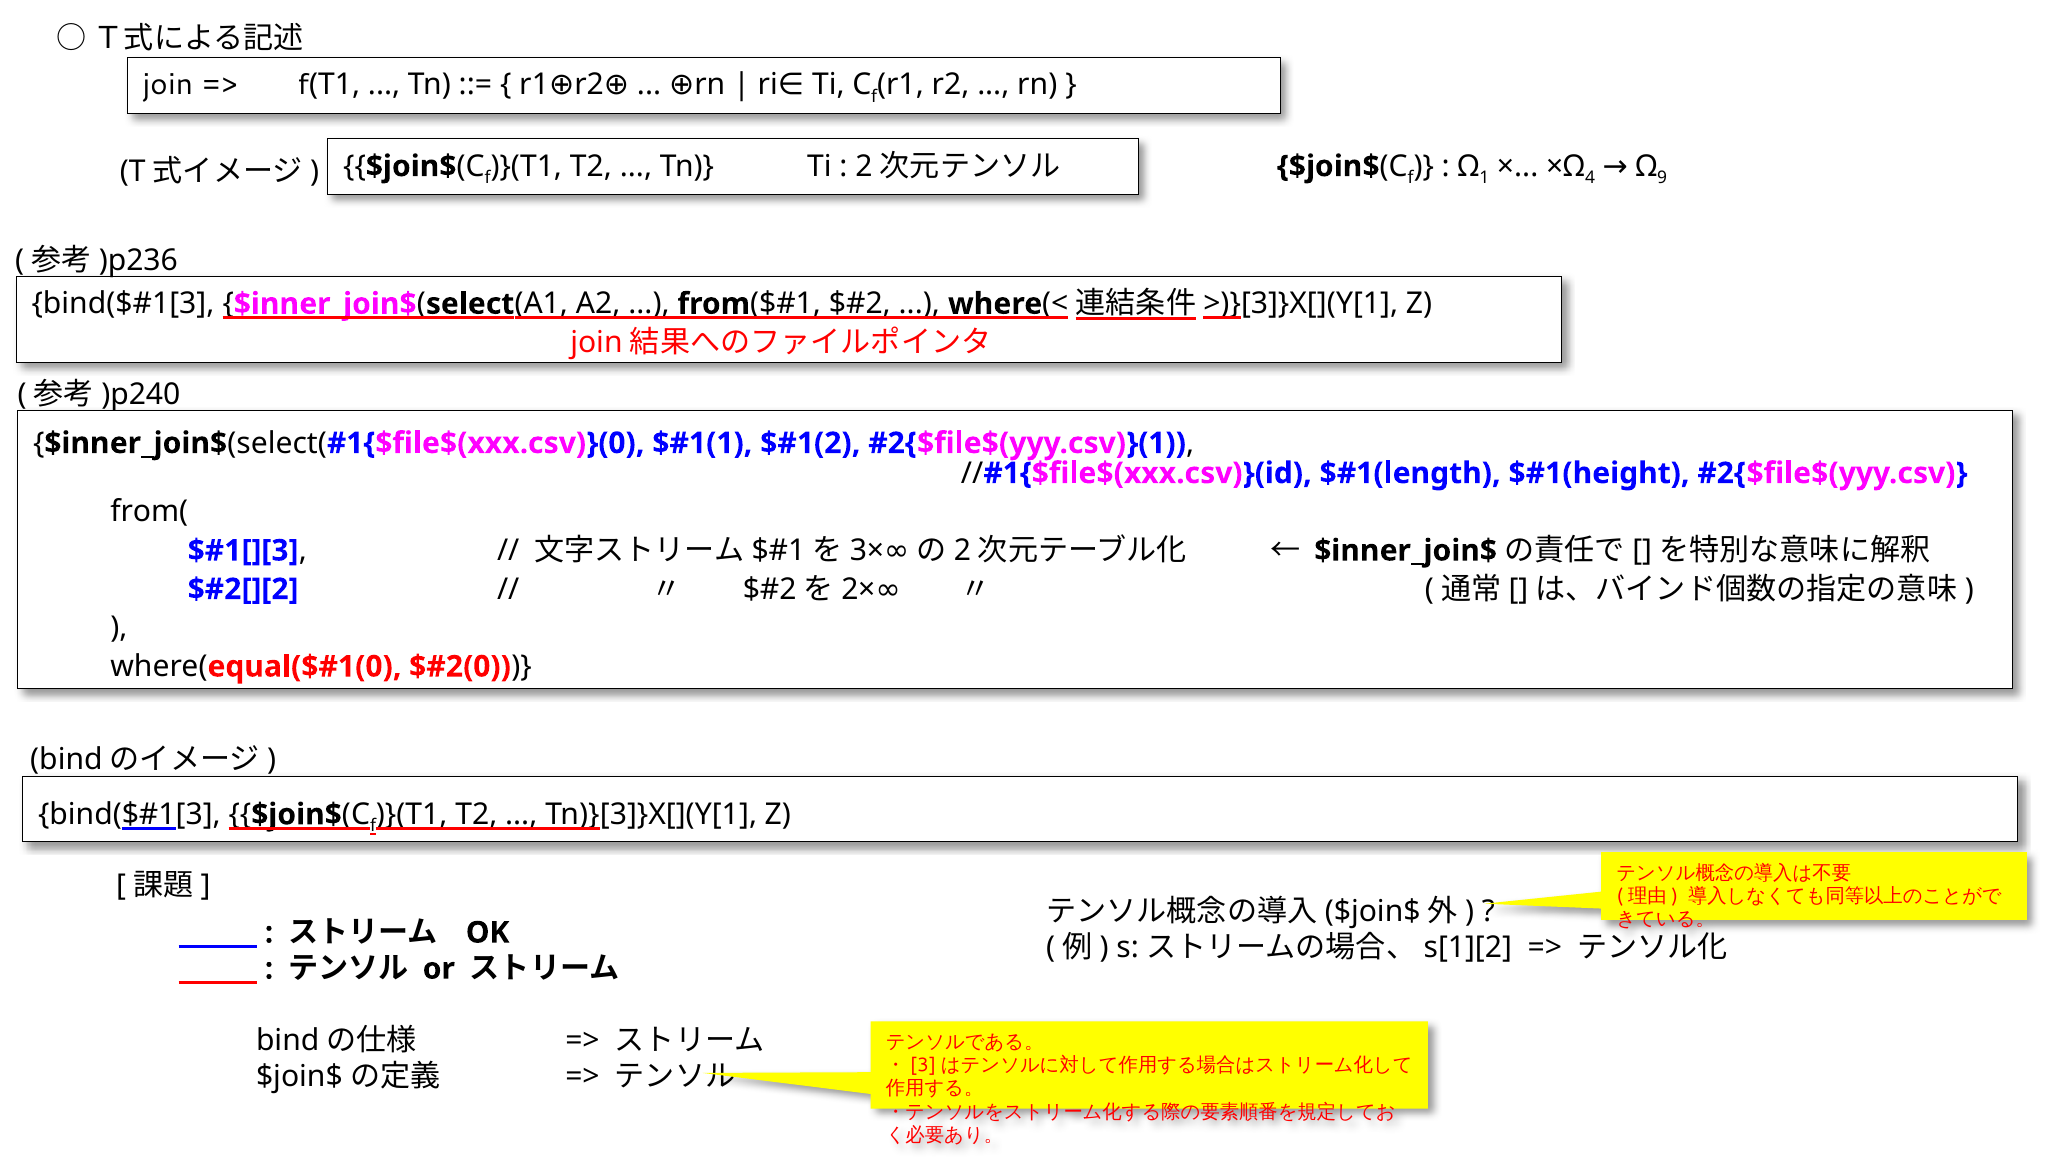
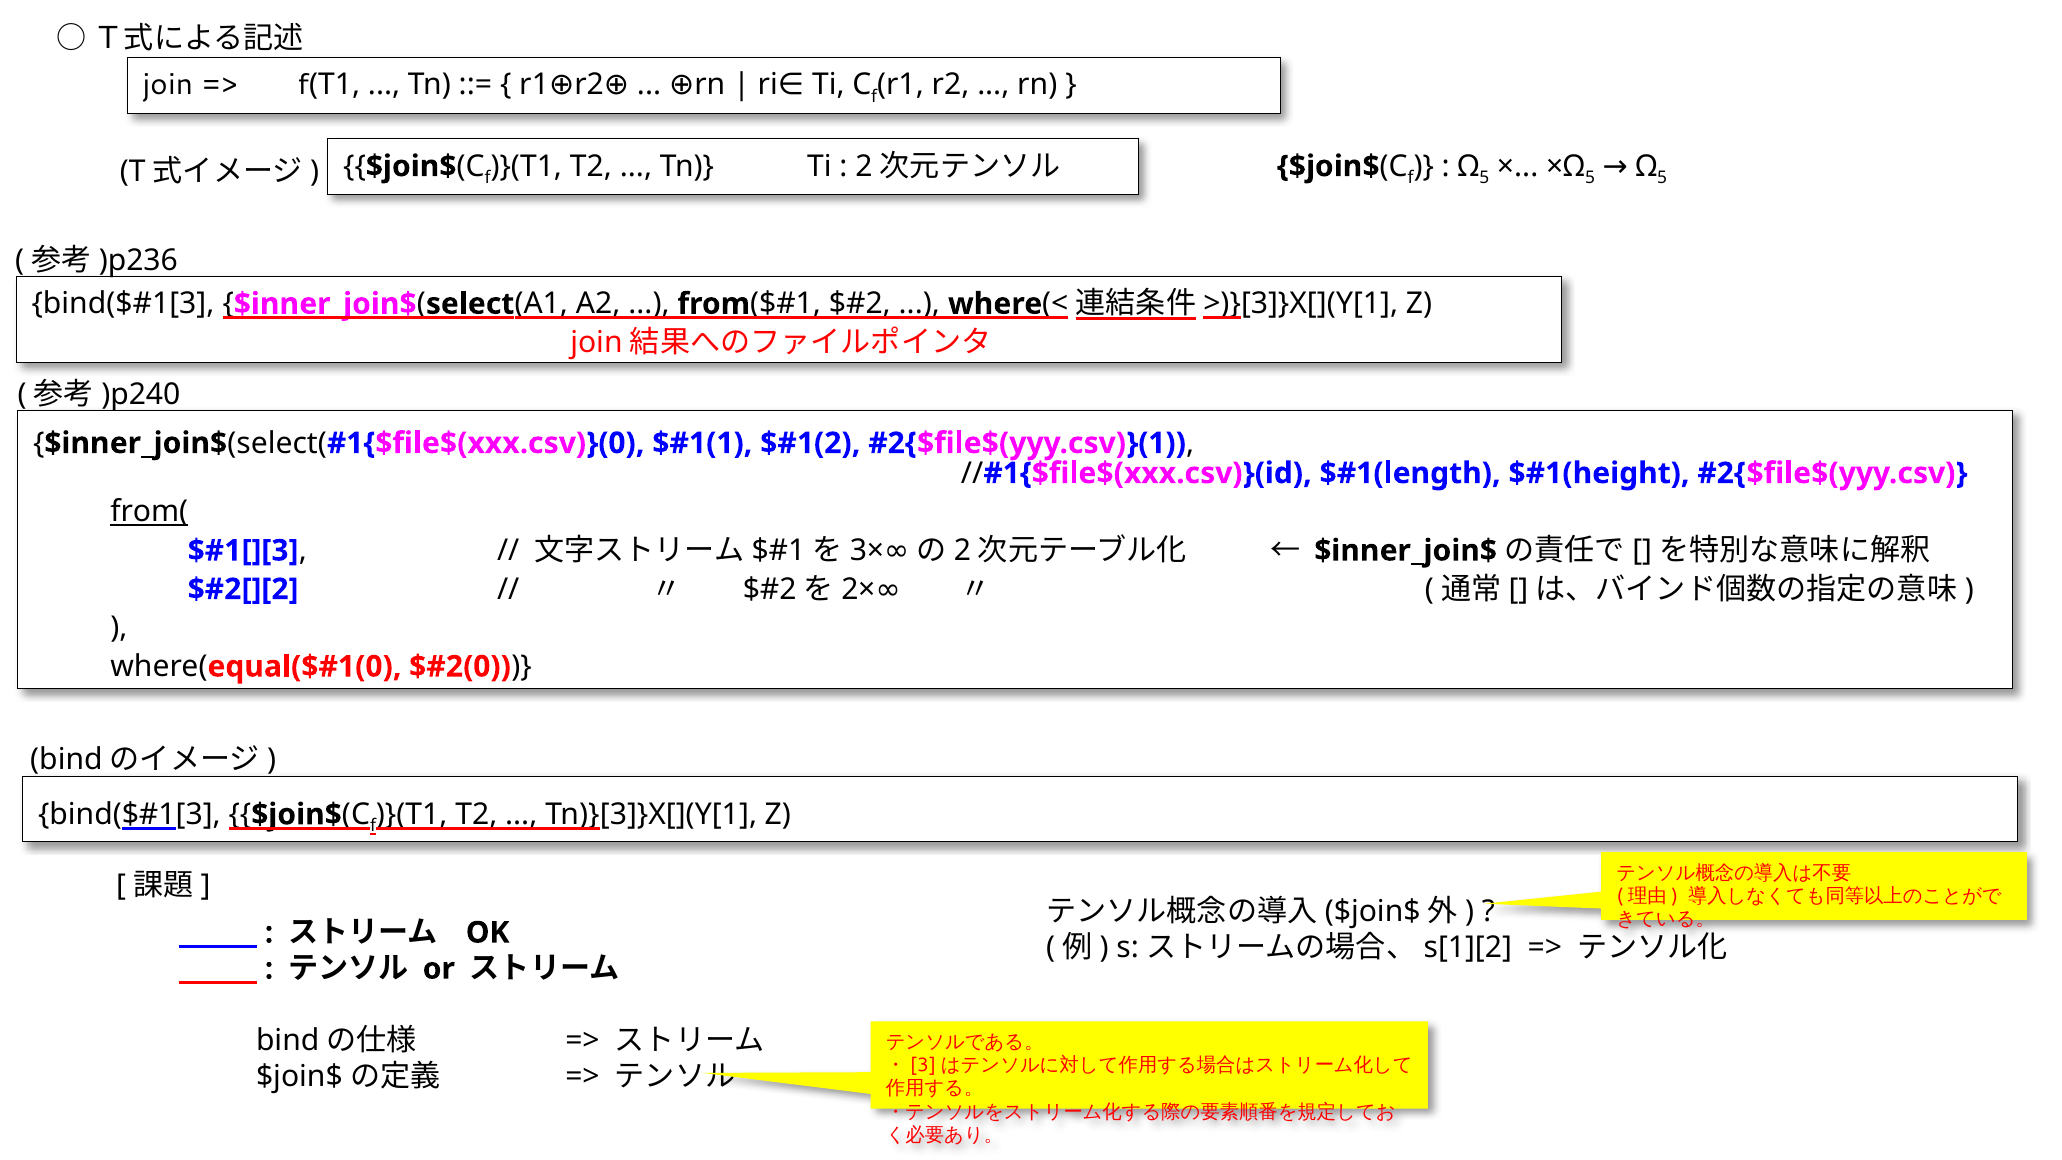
9 at (1662, 178): 9 -> 5
1 at (1484, 178): 1 -> 5
4 at (1590, 178): 4 -> 5
from( underline: none -> present
